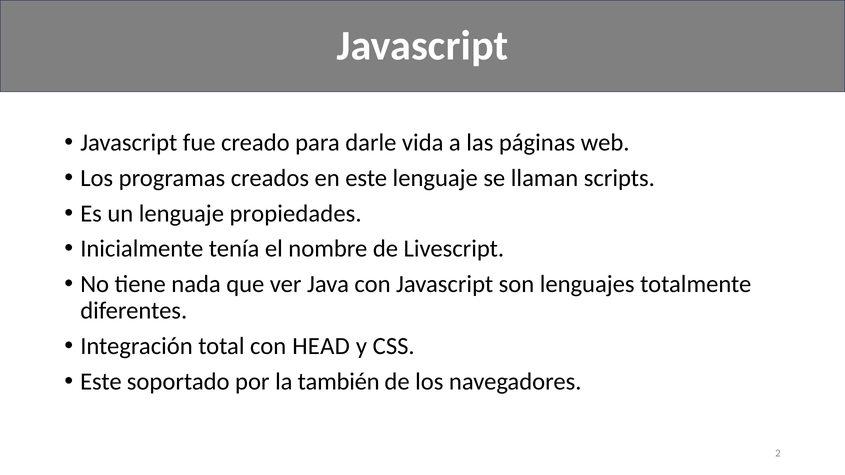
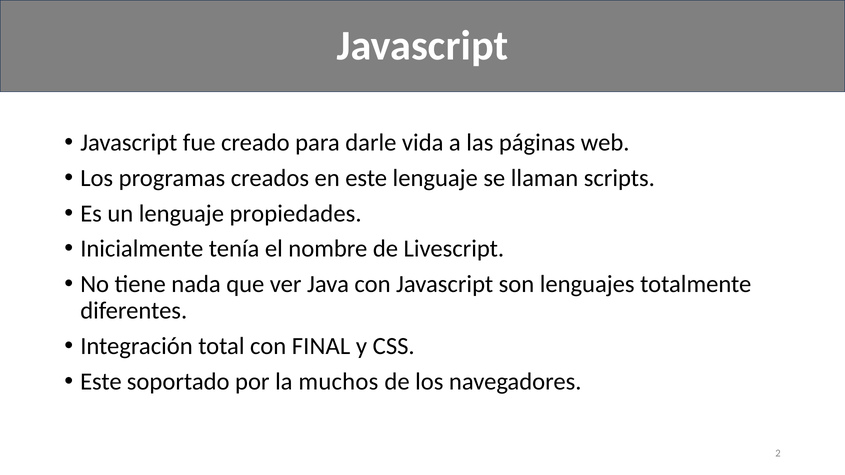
HEAD: HEAD -> FINAL
también: también -> muchos
